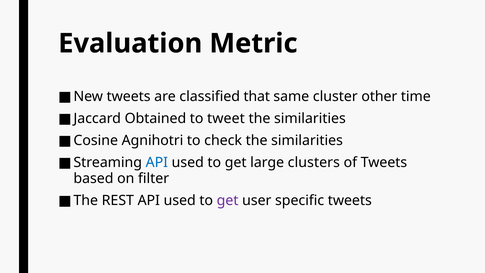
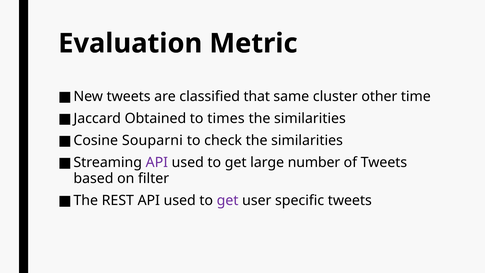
tweet: tweet -> times
Agnihotri: Agnihotri -> Souparni
API at (157, 162) colour: blue -> purple
clusters: clusters -> number
